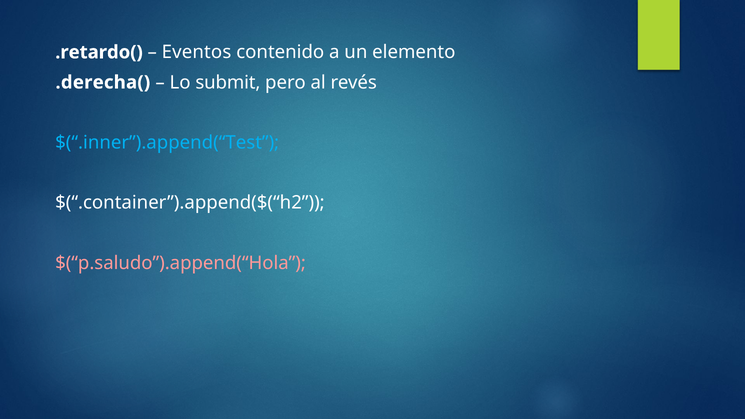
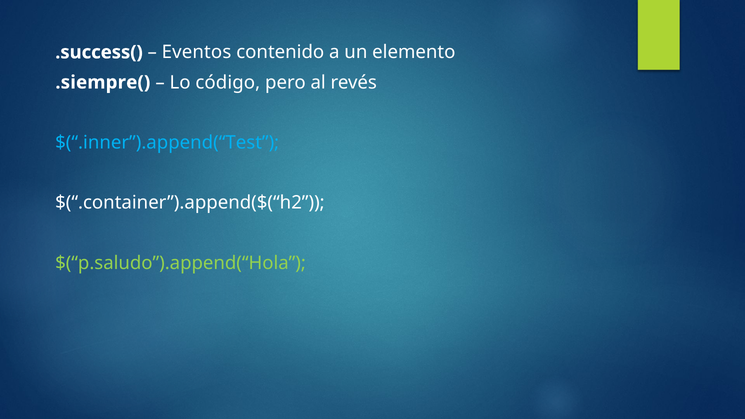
.retardo(: .retardo( -> .success(
.derecha(: .derecha( -> .siempre(
submit: submit -> código
$(“p.saludo”).append(“Hola colour: pink -> light green
